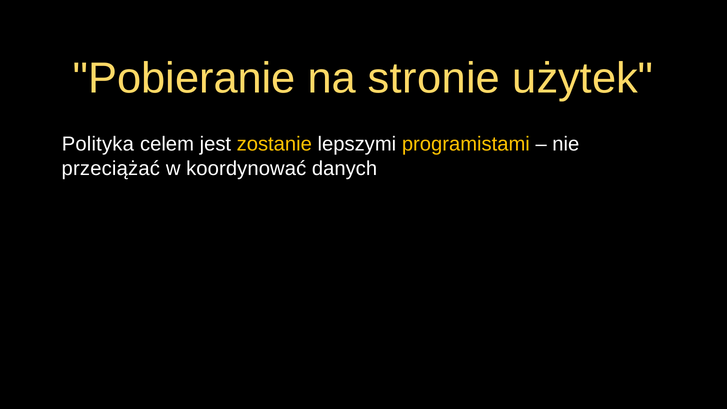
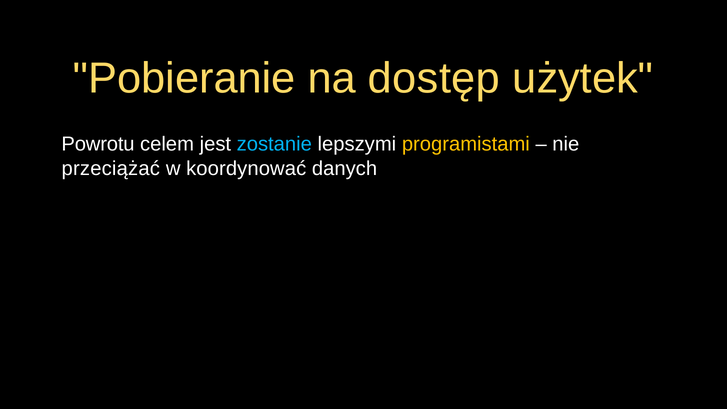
stronie: stronie -> dostęp
Polityka: Polityka -> Powrotu
zostanie colour: yellow -> light blue
